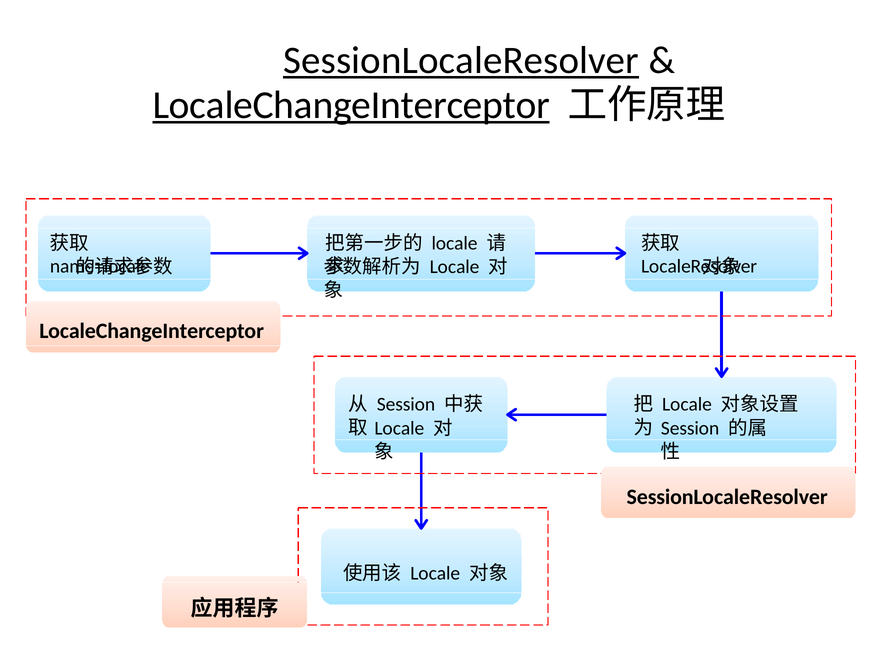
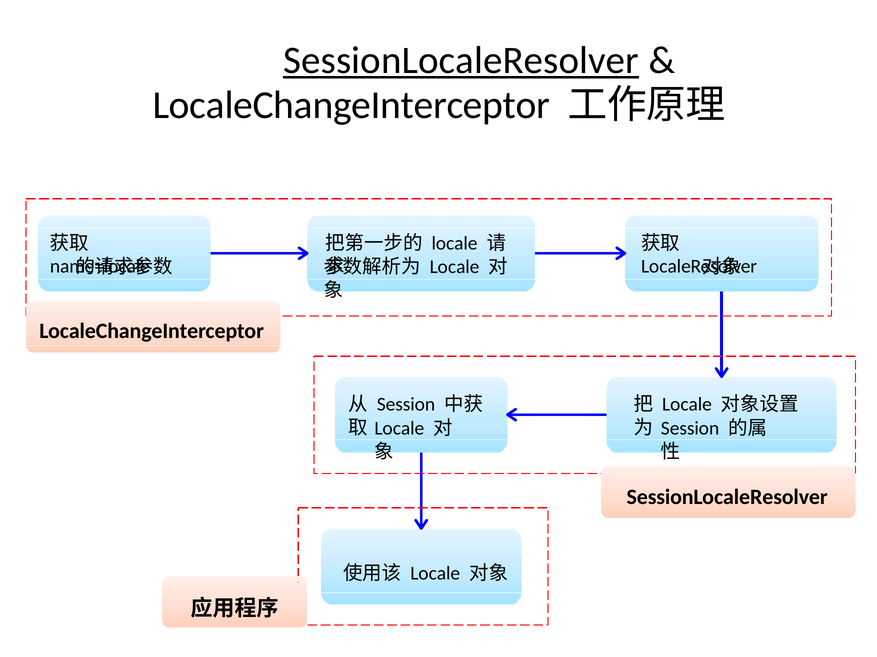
LocaleChangeInterceptor at (351, 105) underline: present -> none
